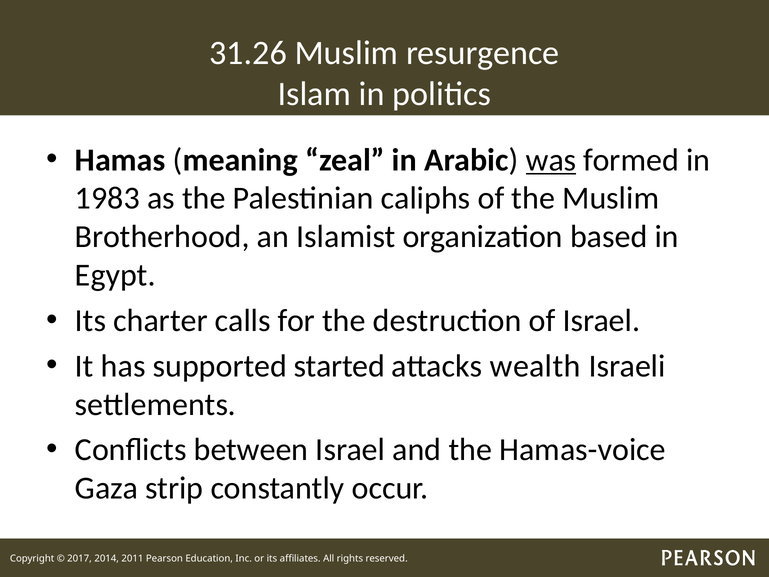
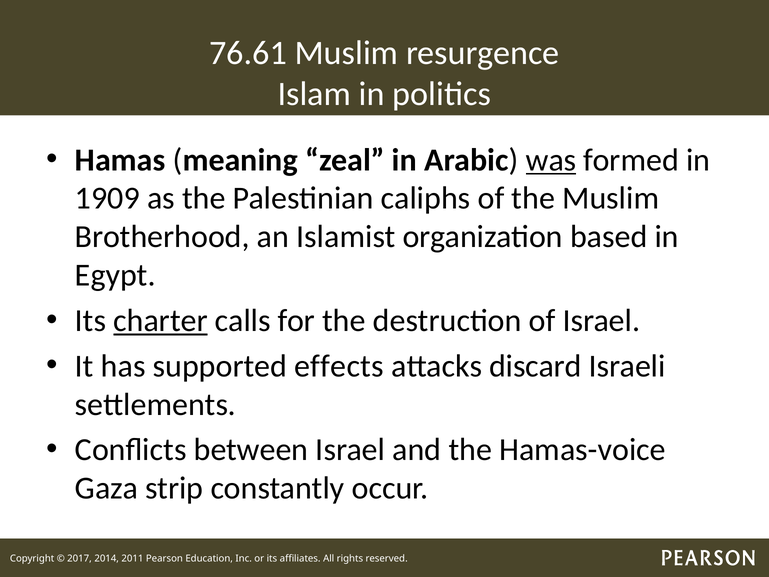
31.26: 31.26 -> 76.61
1983: 1983 -> 1909
charter underline: none -> present
started: started -> effects
wealth: wealth -> discard
